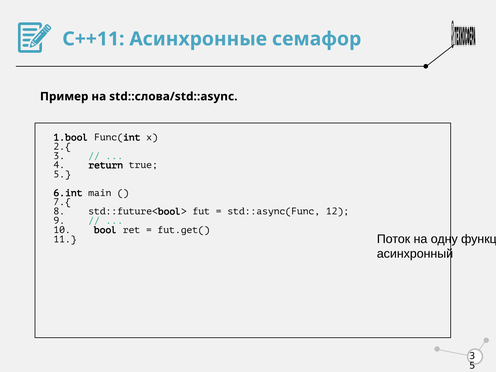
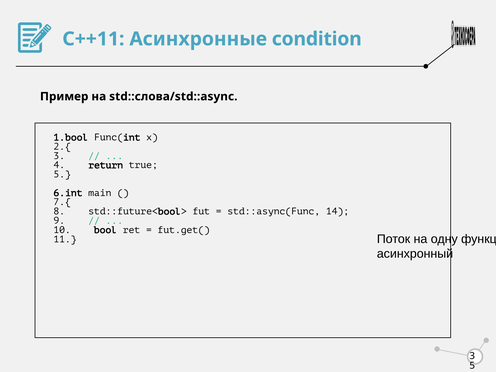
семафор: семафор -> condition
12: 12 -> 14
